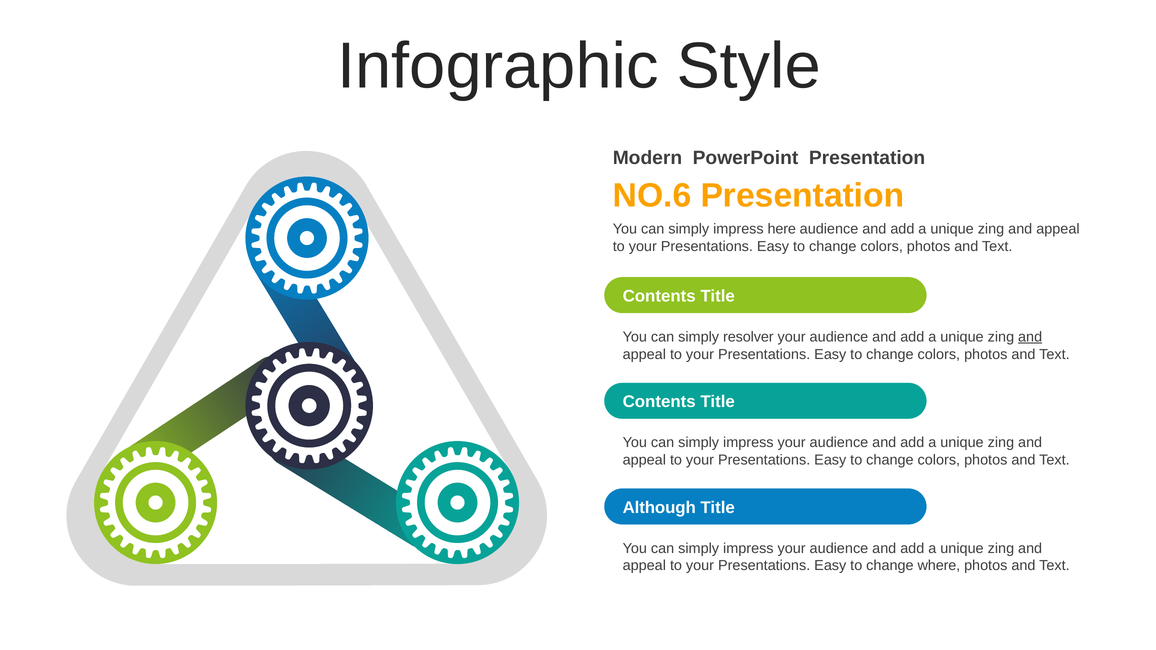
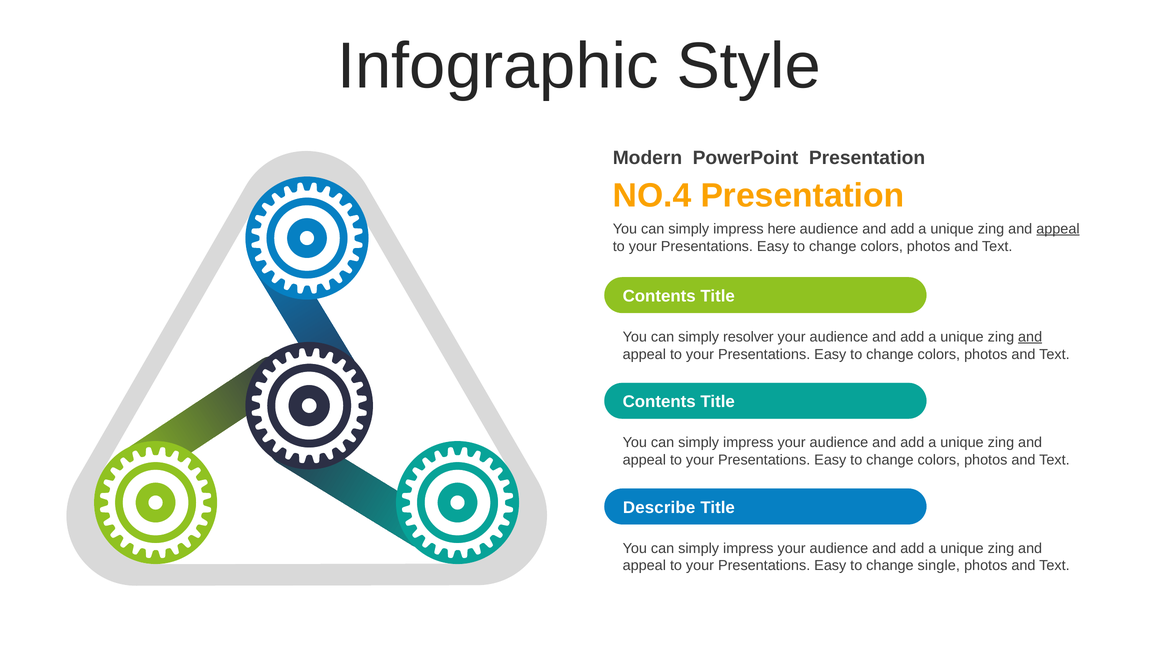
NO.6: NO.6 -> NO.4
appeal at (1058, 229) underline: none -> present
Although: Although -> Describe
where: where -> single
